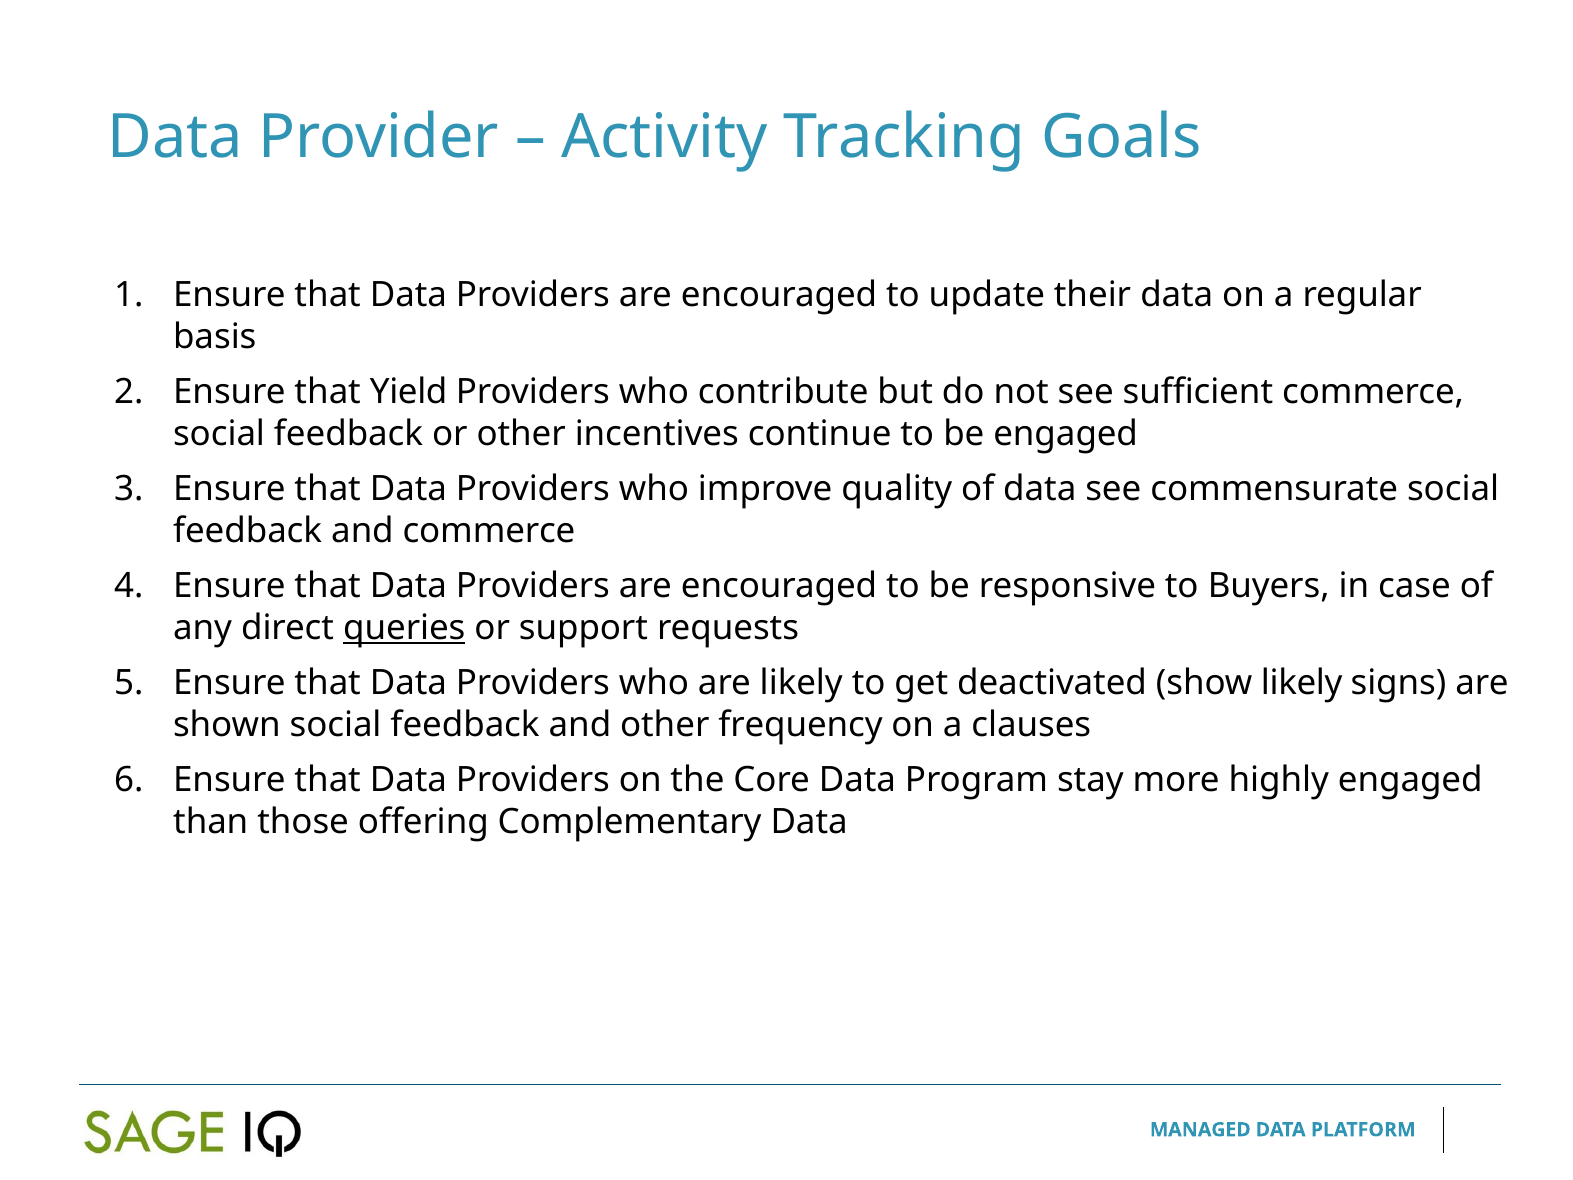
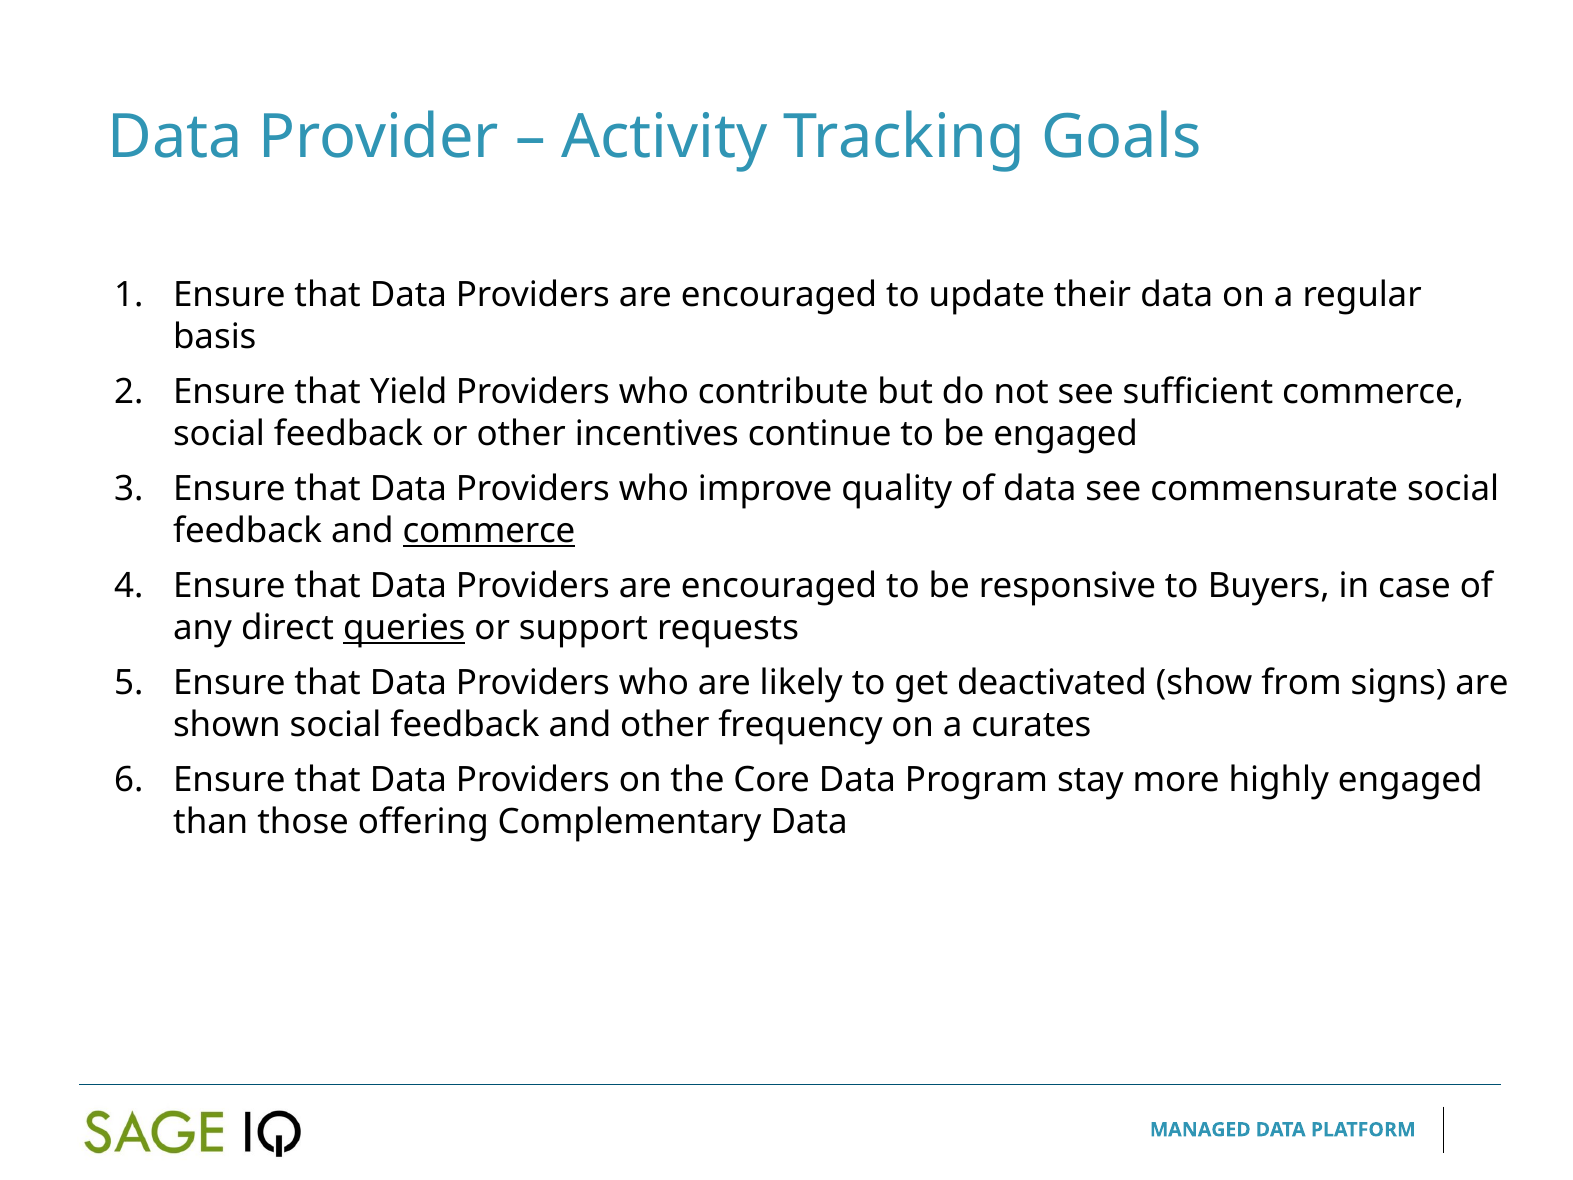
commerce at (489, 531) underline: none -> present
show likely: likely -> from
clauses: clauses -> curates
